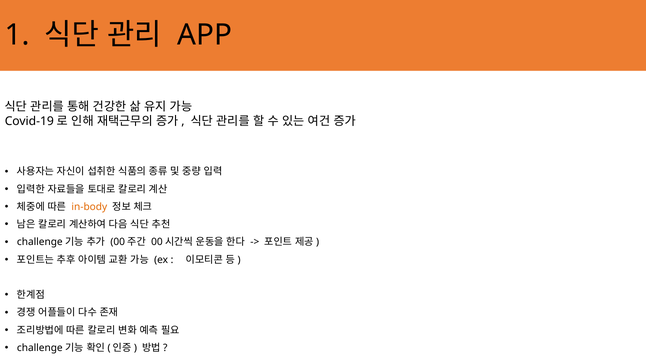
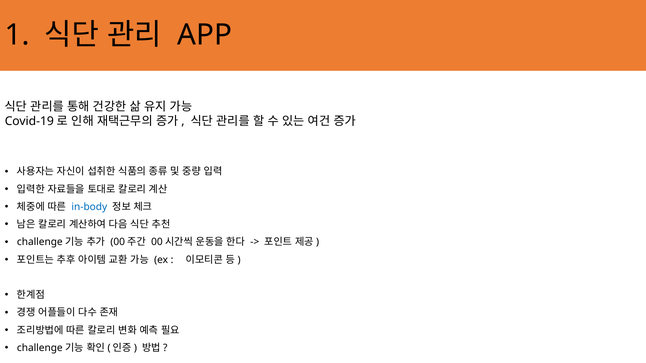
in-body colour: orange -> blue
